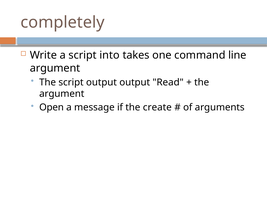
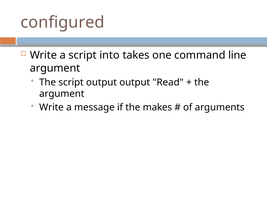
completely: completely -> configured
Open at (51, 108): Open -> Write
create: create -> makes
